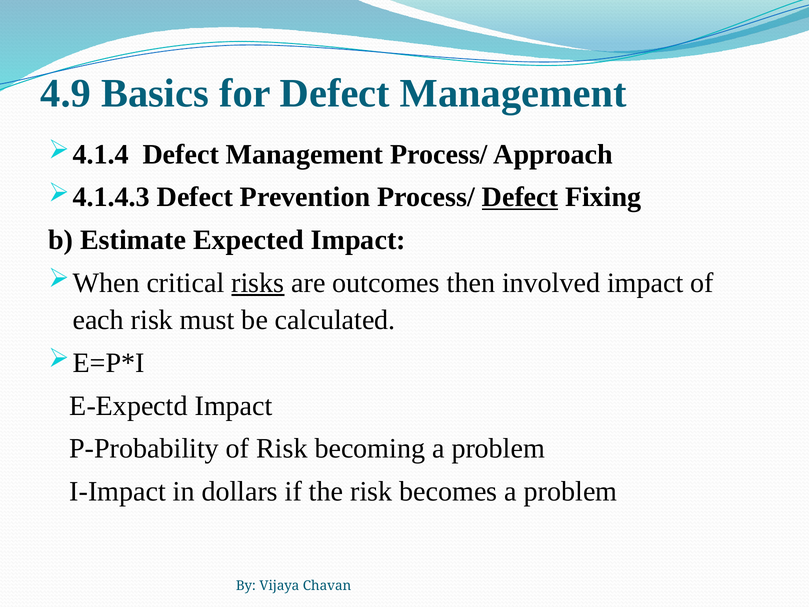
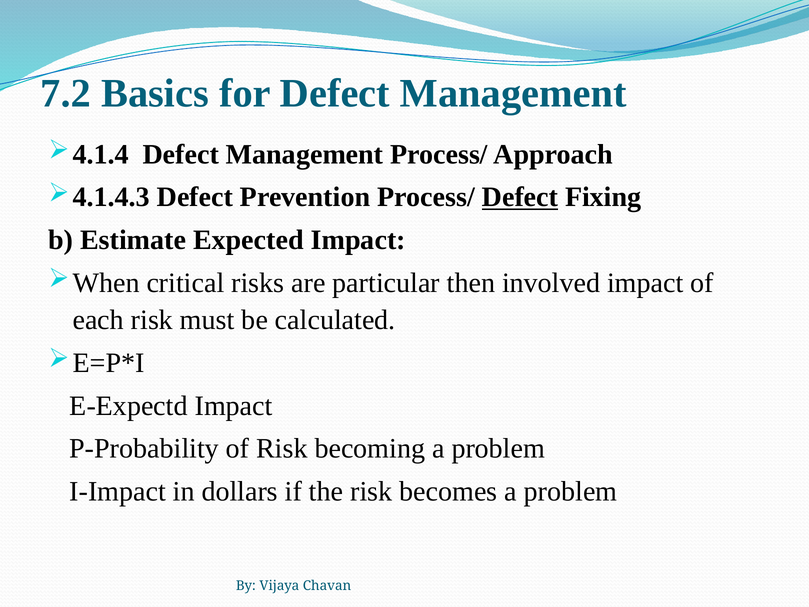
4.9: 4.9 -> 7.2
risks underline: present -> none
outcomes: outcomes -> particular
